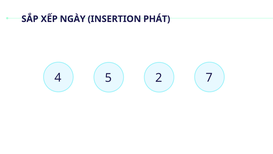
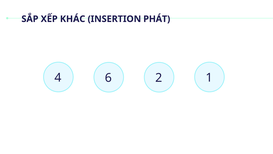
NGÀY: NGÀY -> KHÁC
5: 5 -> 6
7: 7 -> 1
